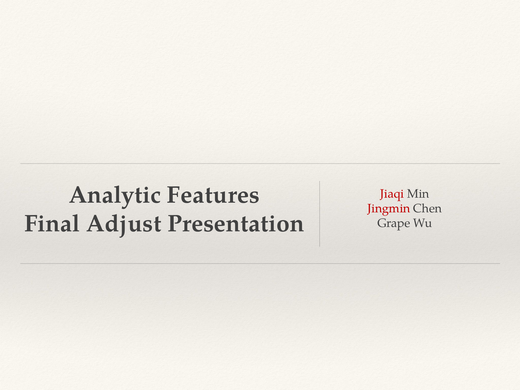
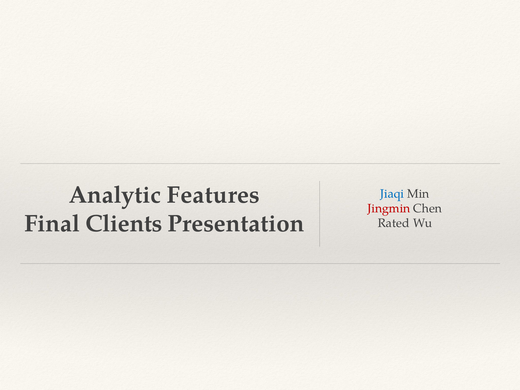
Jiaqi colour: red -> blue
Adjust: Adjust -> Clients
Grape: Grape -> Rated
